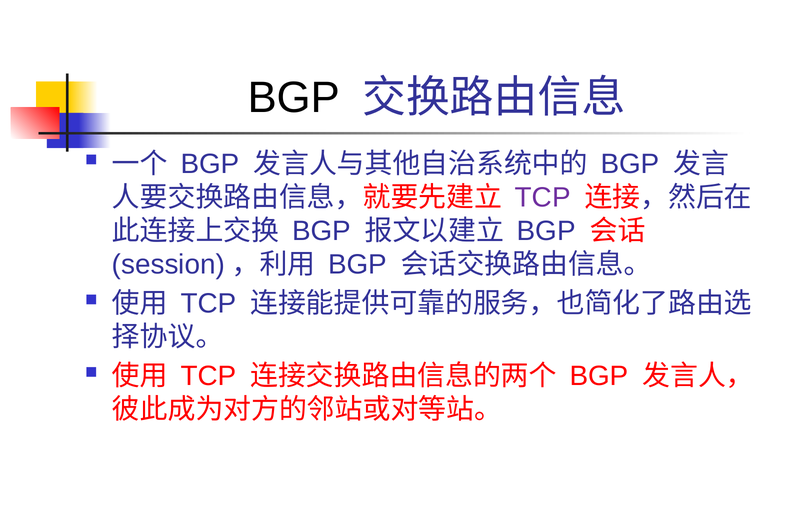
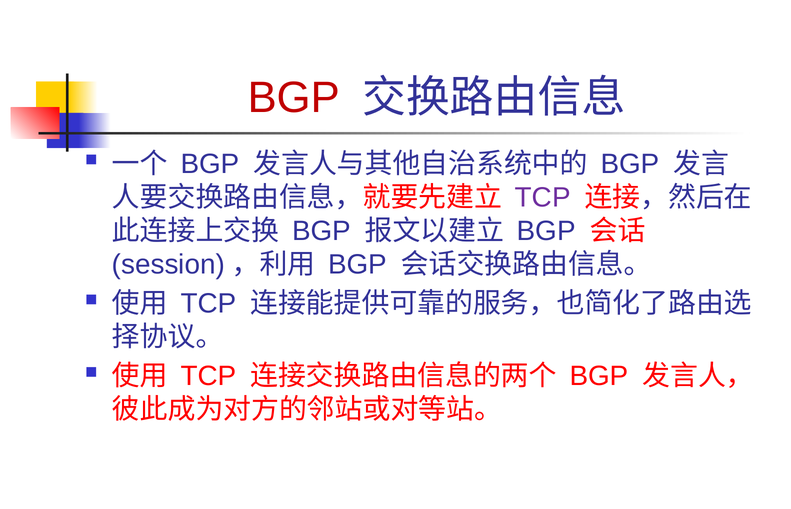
BGP at (294, 97) colour: black -> red
